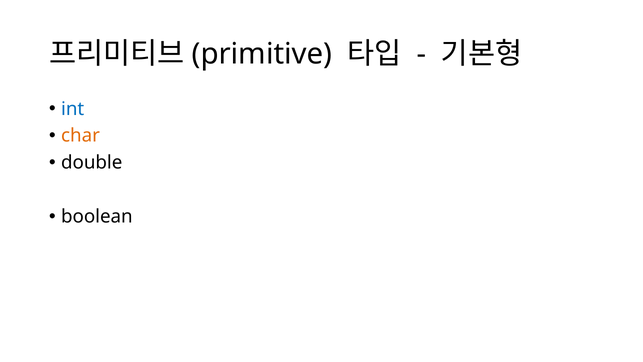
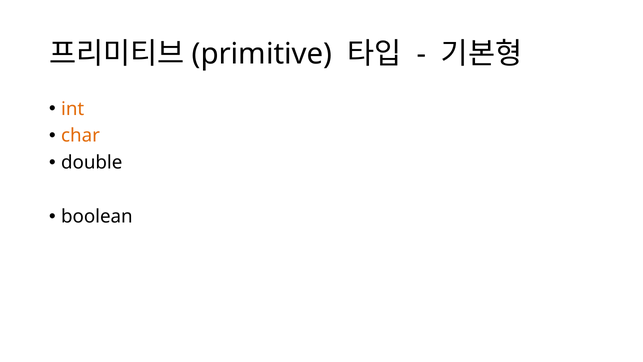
int colour: blue -> orange
